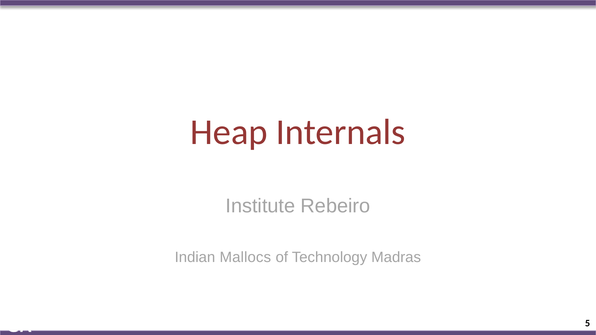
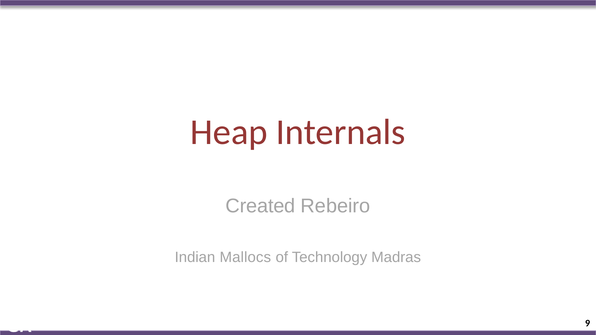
Institute: Institute -> Created
5: 5 -> 9
